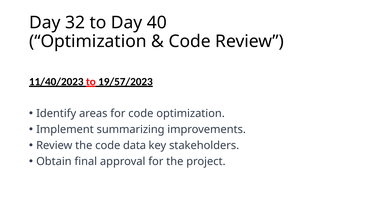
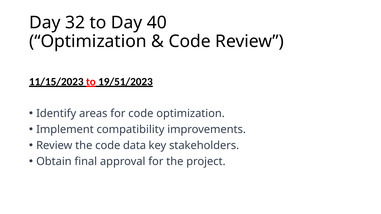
11/40/2023: 11/40/2023 -> 11/15/2023
19/57/2023: 19/57/2023 -> 19/51/2023
summarizing: summarizing -> compatibility
